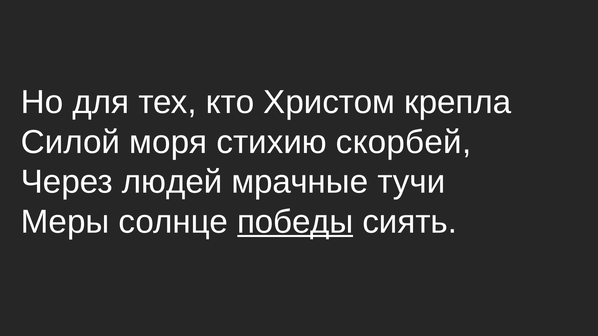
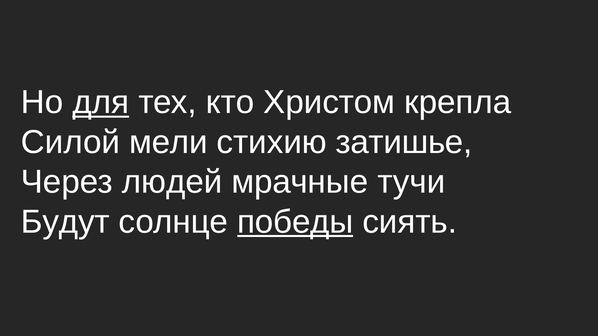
для underline: none -> present
моря: моря -> мели
скорбей: скорбей -> затишье
Меры: Меры -> Будут
